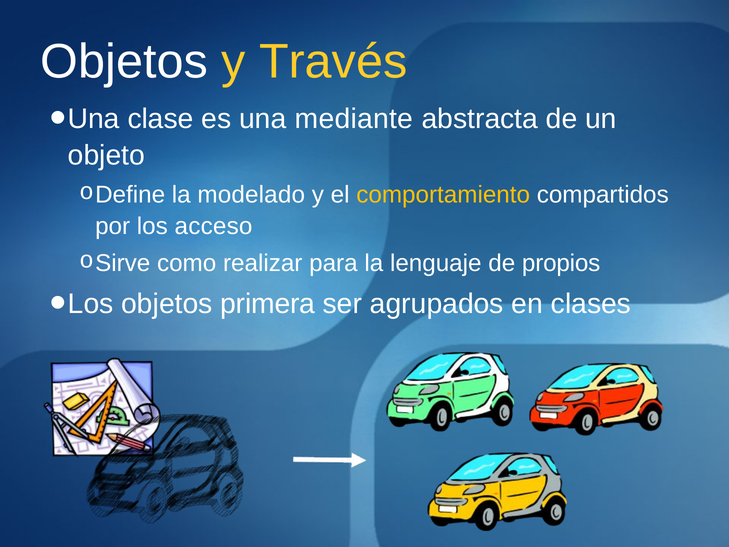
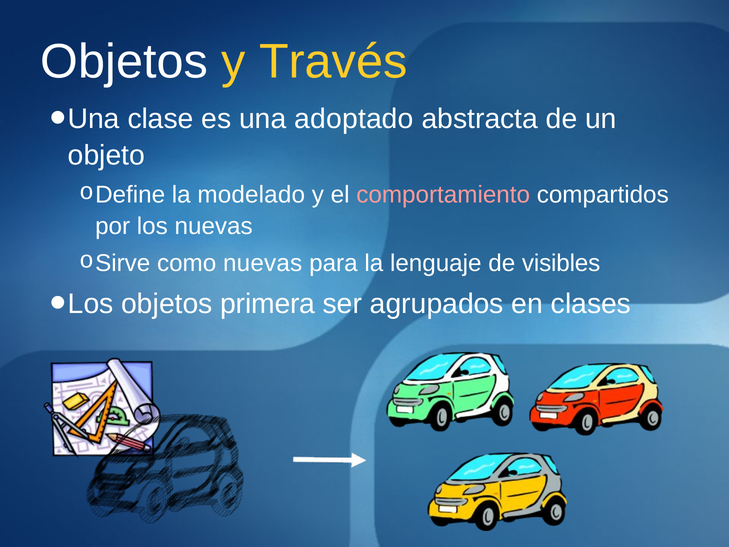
mediante: mediante -> adoptado
comportamiento colour: yellow -> pink
los acceso: acceso -> nuevas
como realizar: realizar -> nuevas
propios: propios -> visibles
